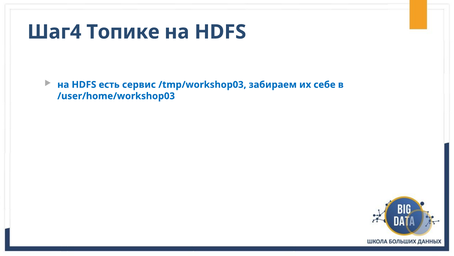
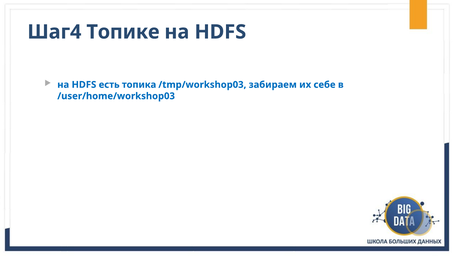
сервис: сервис -> топика
